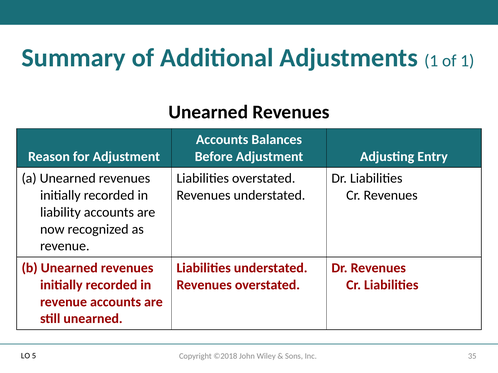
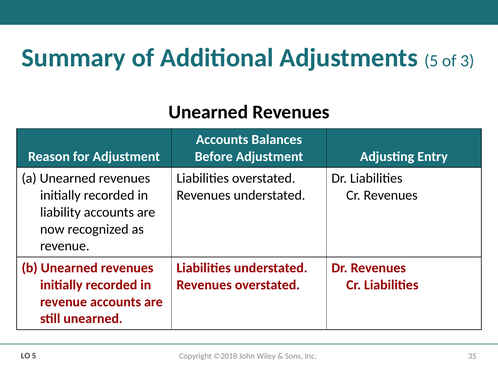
Adjustments 1: 1 -> 5
of 1: 1 -> 3
